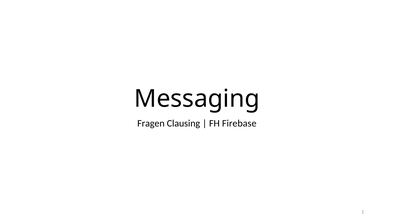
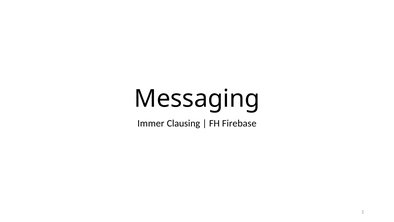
Fragen: Fragen -> Immer
